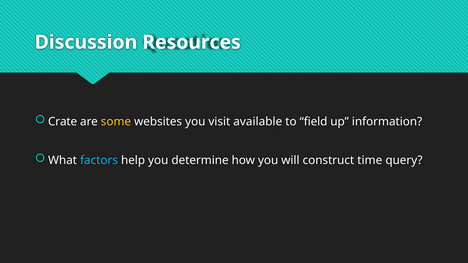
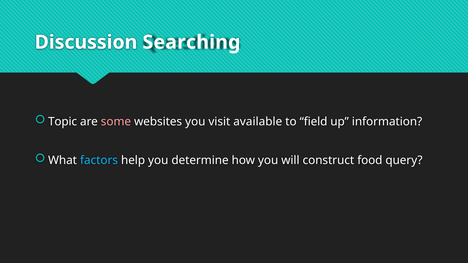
Resources: Resources -> Searching
Crate: Crate -> Topic
some colour: yellow -> pink
time: time -> food
